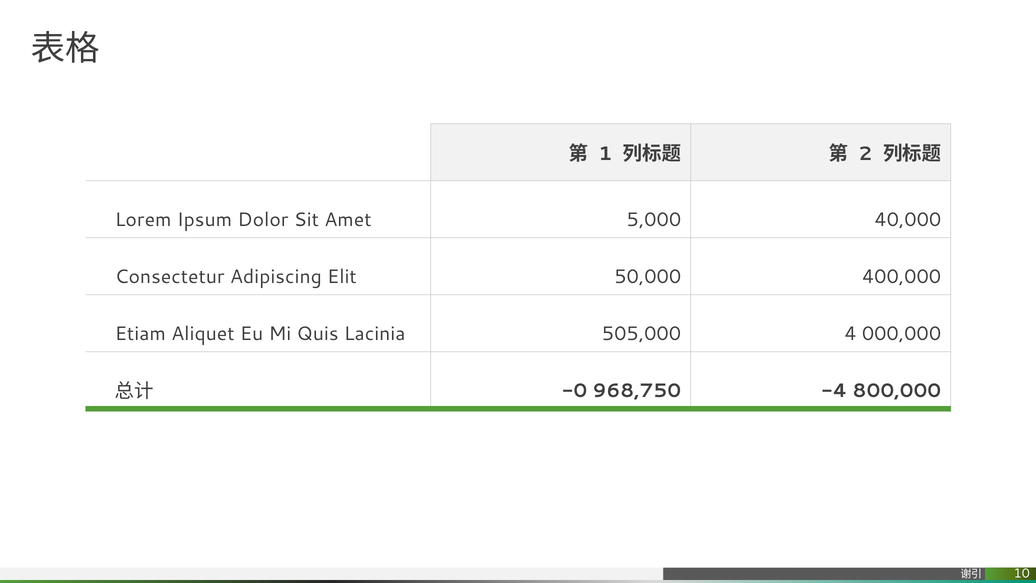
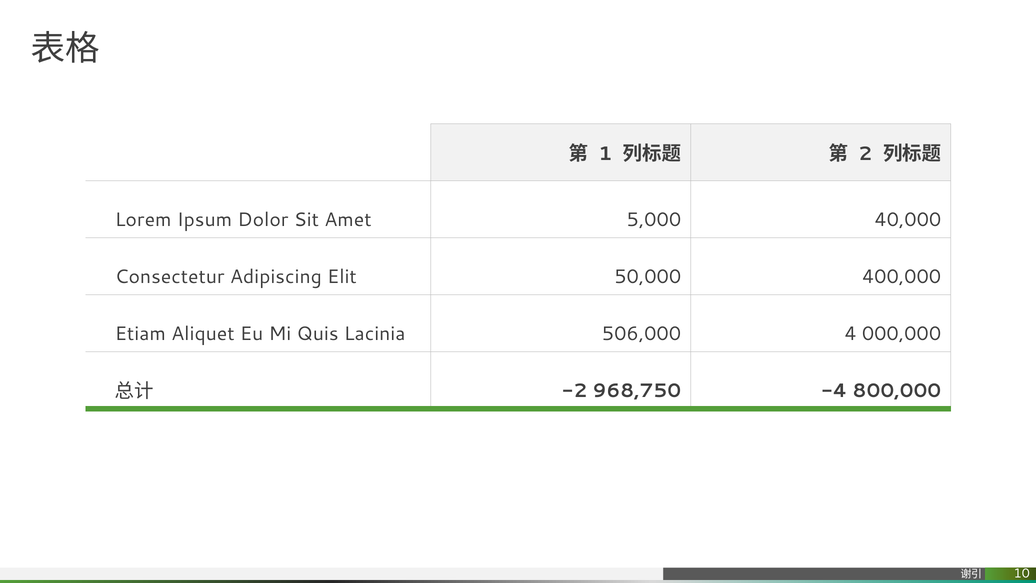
505,000: 505,000 -> 506,000
-0: -0 -> -2
